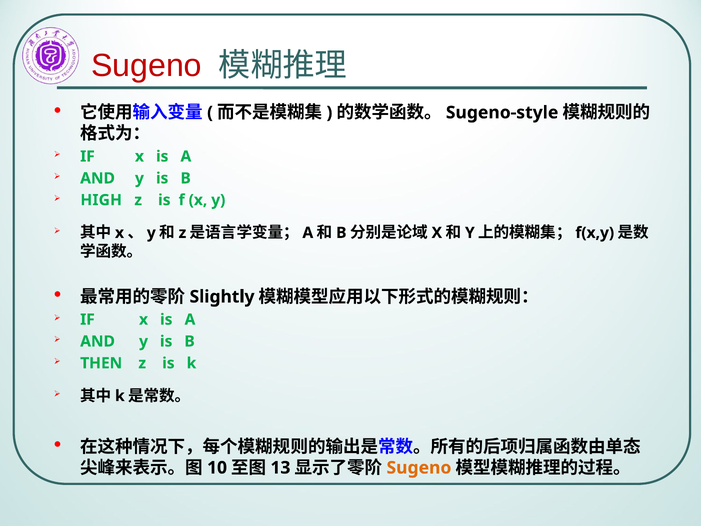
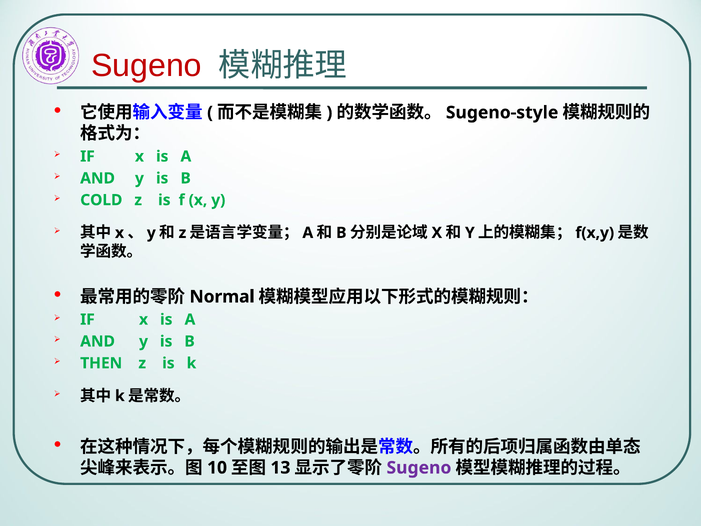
HIGH: HIGH -> COLD
Slightly: Slightly -> Normal
Sugeno at (419, 468) colour: orange -> purple
